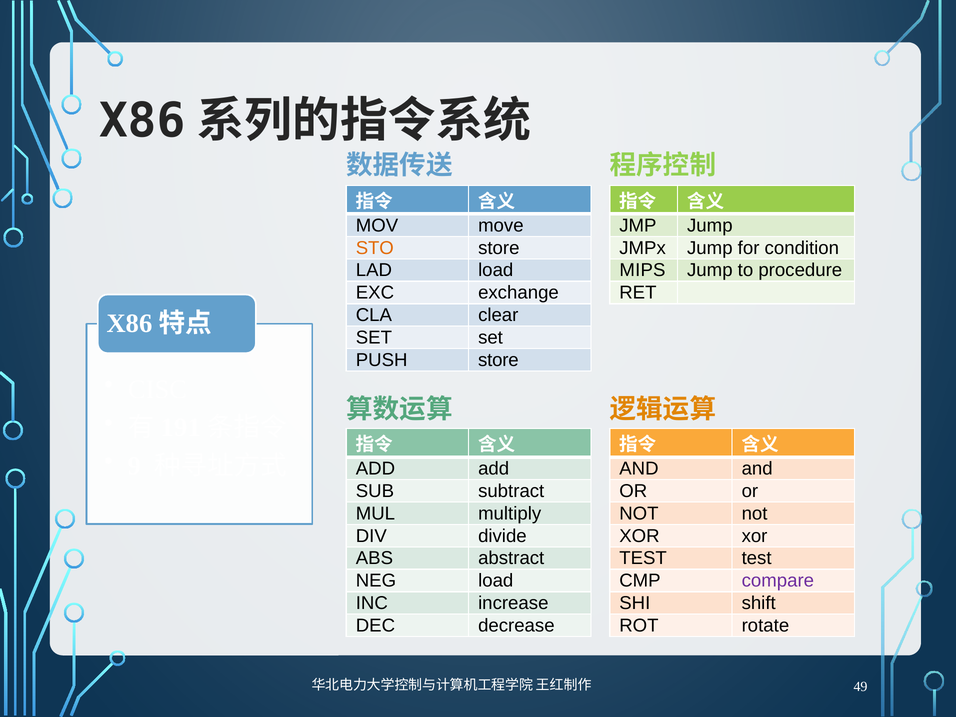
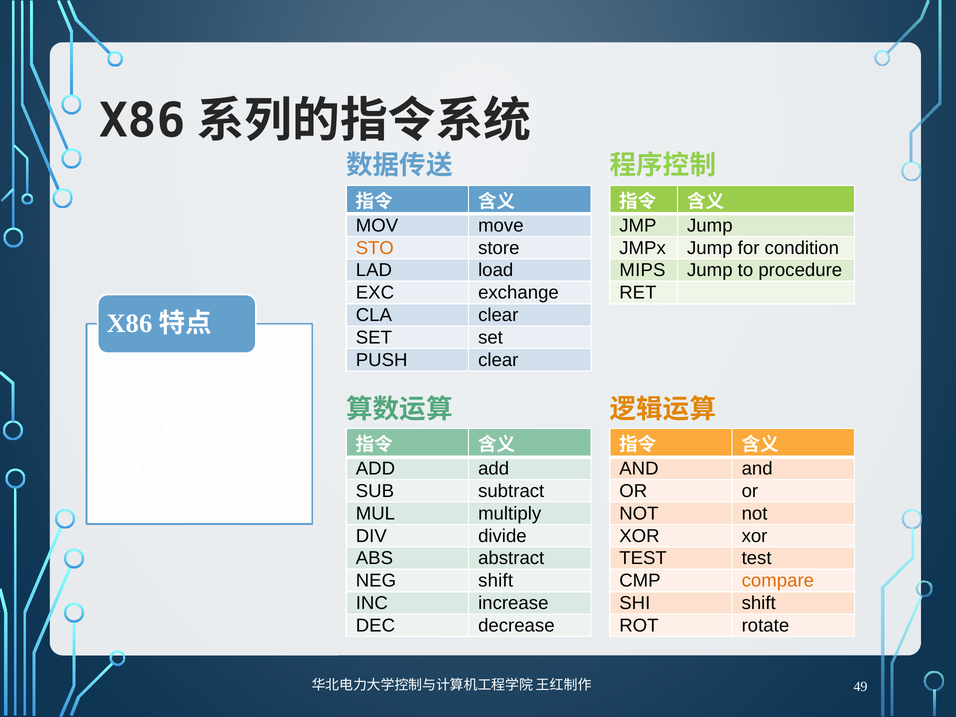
PUSH store: store -> clear
NEG load: load -> shift
compare colour: purple -> orange
